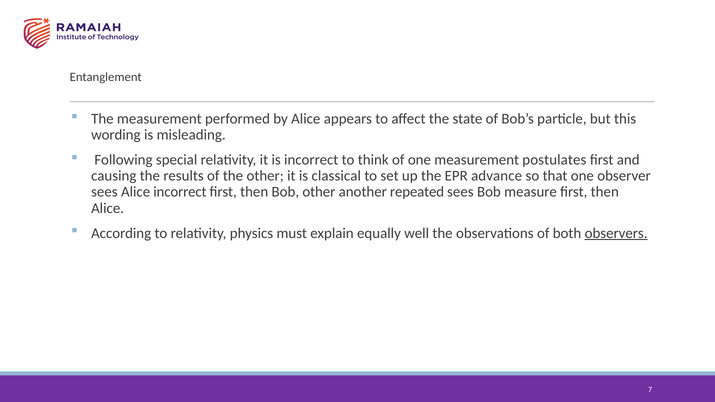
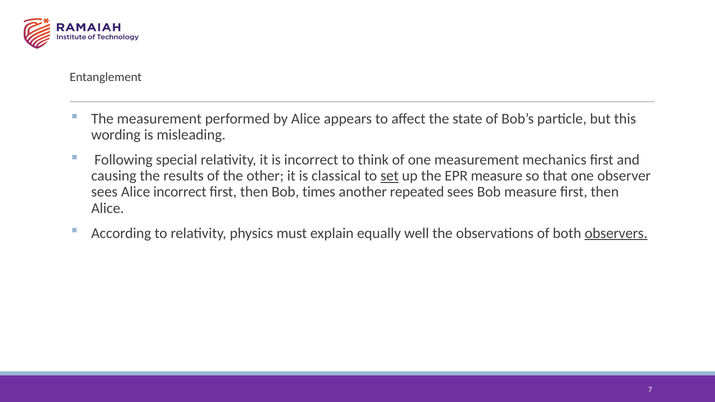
postulates: postulates -> mechanics
set underline: none -> present
EPR advance: advance -> measure
Bob other: other -> times
